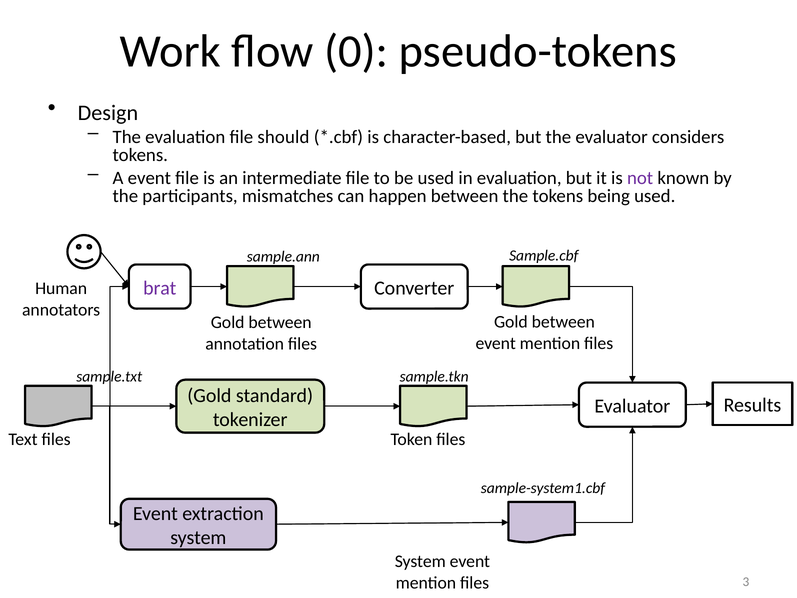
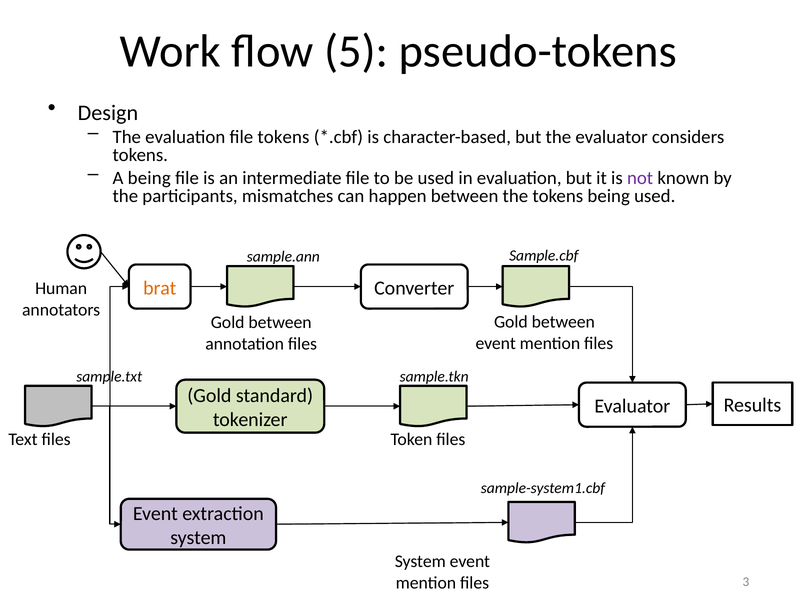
0: 0 -> 5
file should: should -> tokens
A event: event -> being
brat colour: purple -> orange
